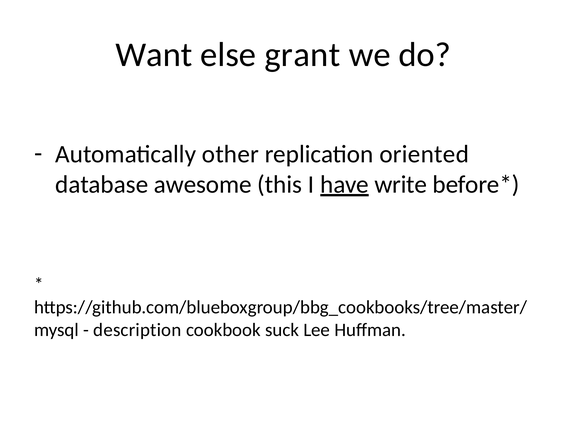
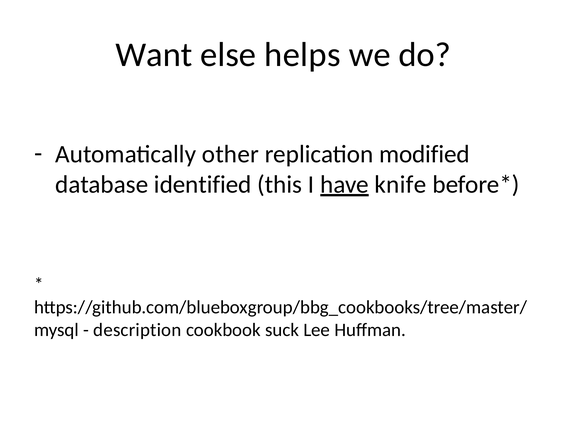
grant: grant -> helps
oriented: oriented -> modified
awesome: awesome -> identified
write: write -> knife
